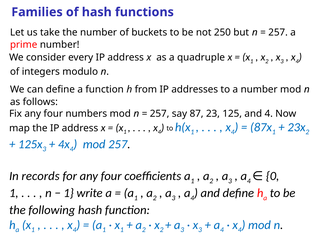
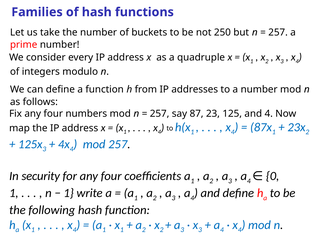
records: records -> security
